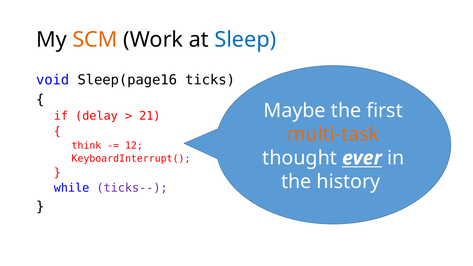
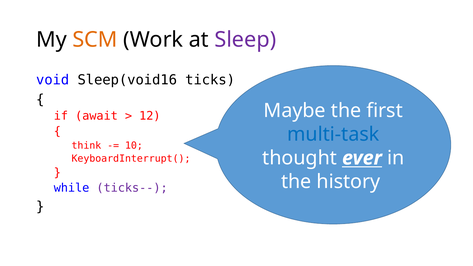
Sleep colour: blue -> purple
Sleep(page16: Sleep(page16 -> Sleep(void16
delay: delay -> await
21: 21 -> 12
multi-task colour: orange -> blue
12: 12 -> 10
